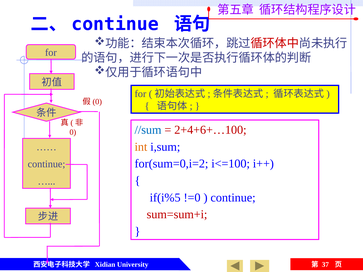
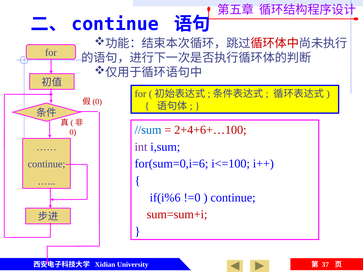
int colour: orange -> purple
for(sum=0,i=2: for(sum=0,i=2 -> for(sum=0,i=6
if(i%5: if(i%5 -> if(i%6
